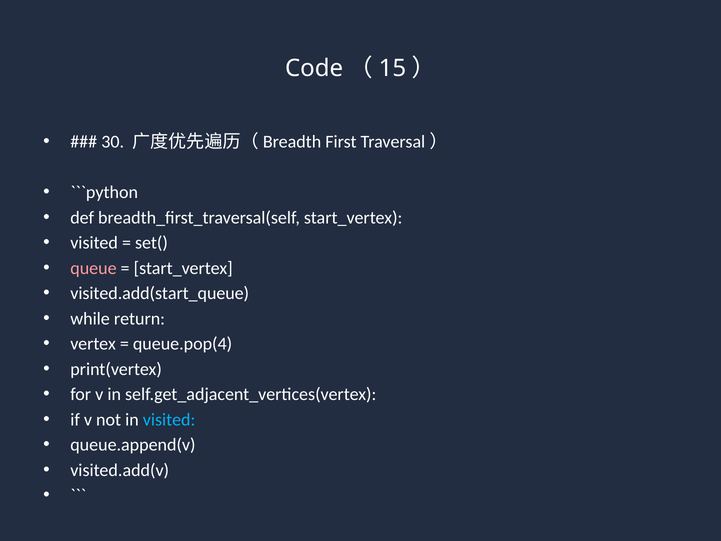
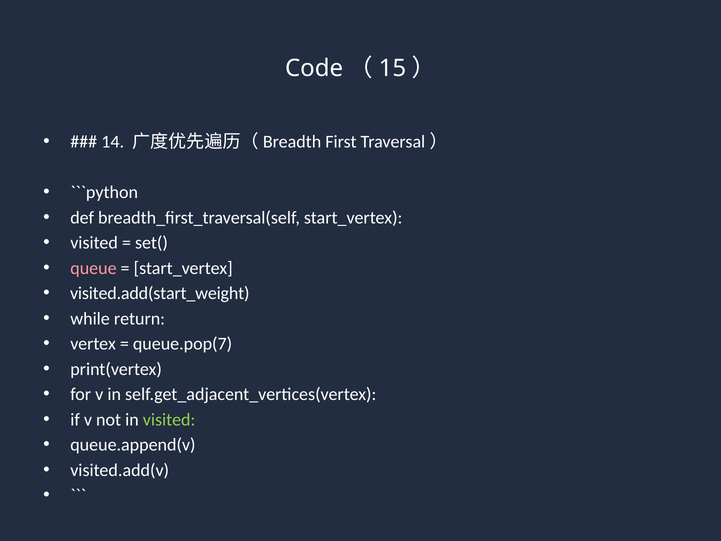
30: 30 -> 14
visited.add(start_queue: visited.add(start_queue -> visited.add(start_weight
queue.pop(4: queue.pop(4 -> queue.pop(7
visited at (169, 419) colour: light blue -> light green
